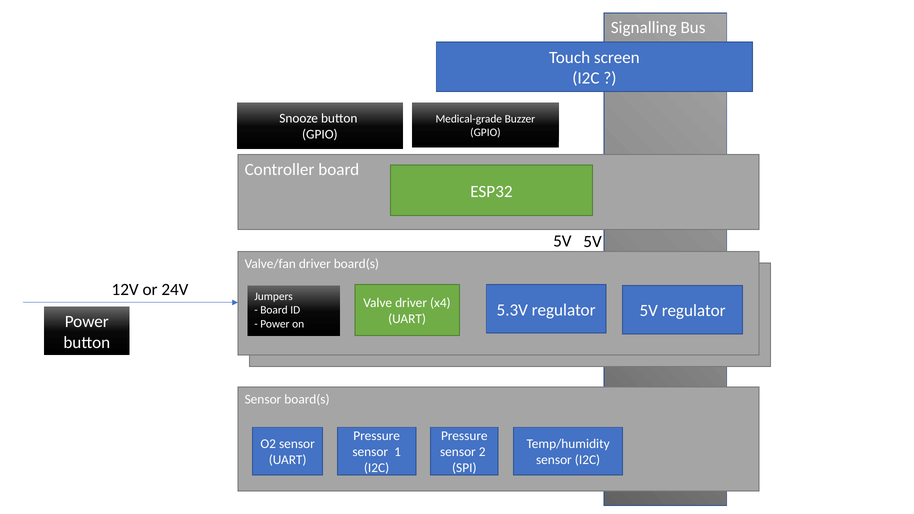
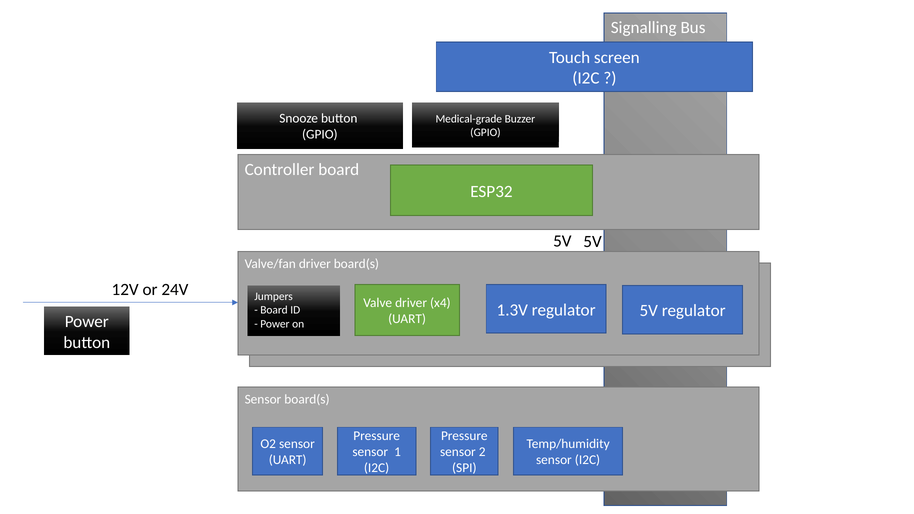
5.3V: 5.3V -> 1.3V
